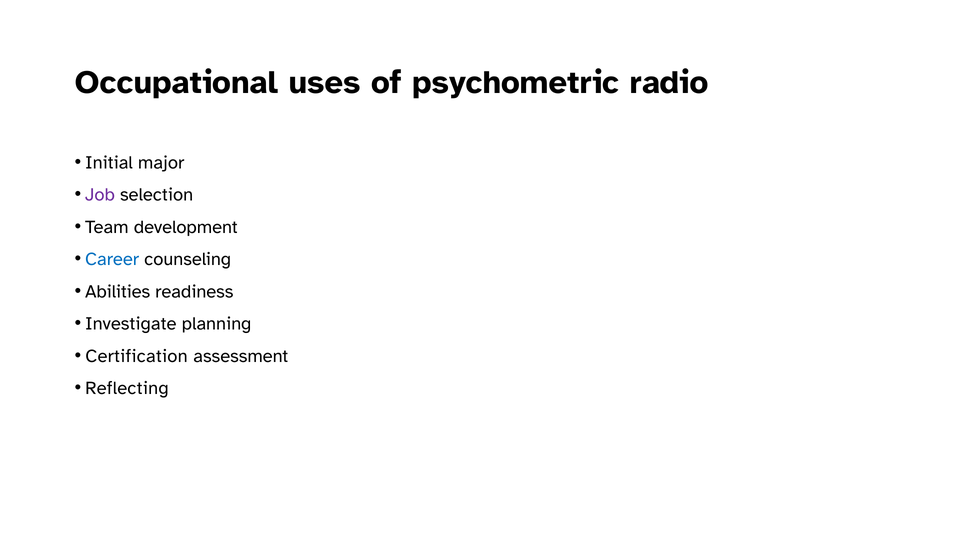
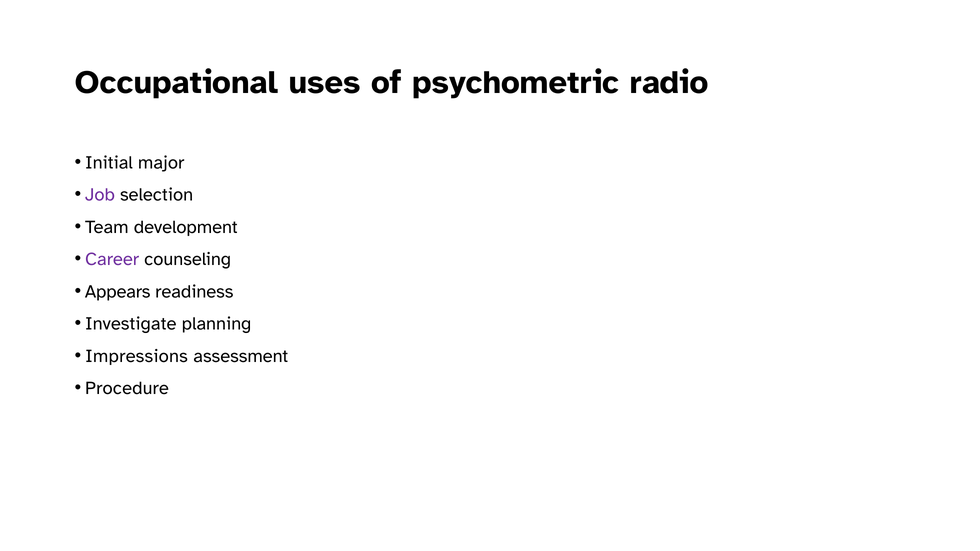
Career colour: blue -> purple
Abilities: Abilities -> Appears
Certification: Certification -> Impressions
Reflecting: Reflecting -> Procedure
